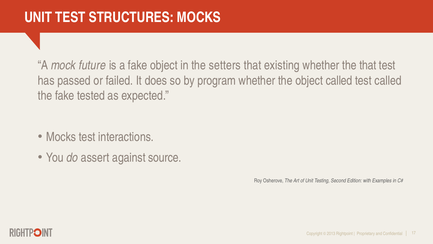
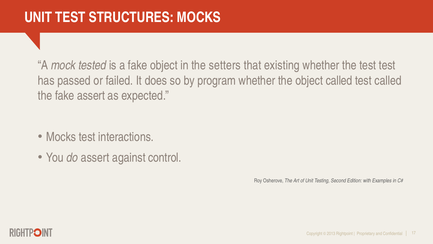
future: future -> tested
the that: that -> test
fake tested: tested -> assert
source: source -> control
